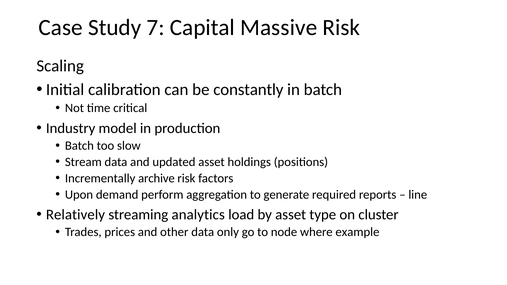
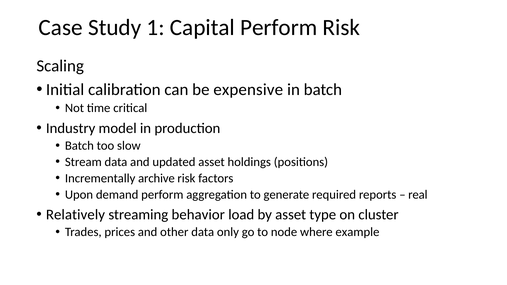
7: 7 -> 1
Capital Massive: Massive -> Perform
constantly: constantly -> expensive
line: line -> real
analytics: analytics -> behavior
